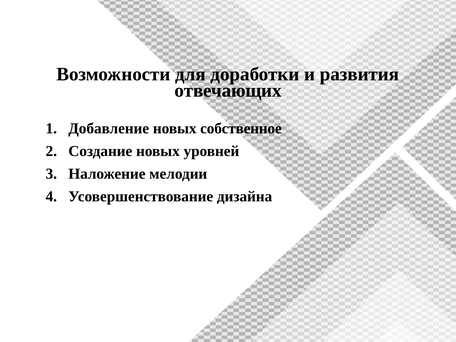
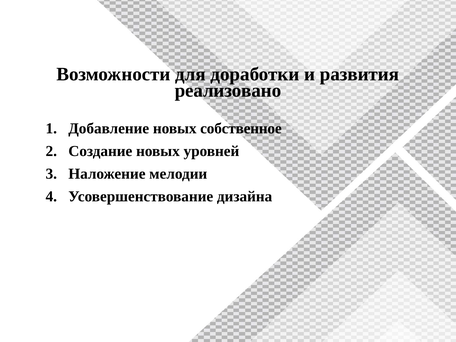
отвечающих: отвечающих -> реализовано
